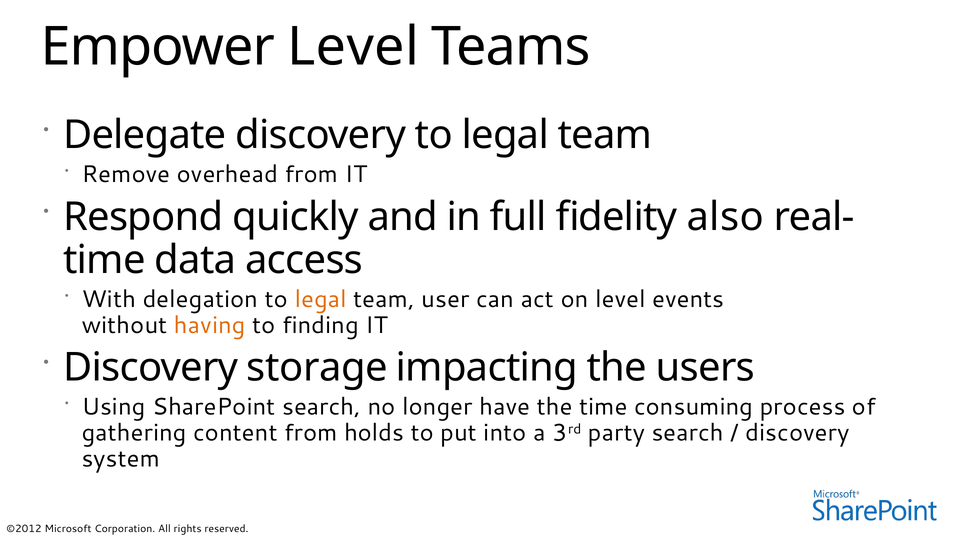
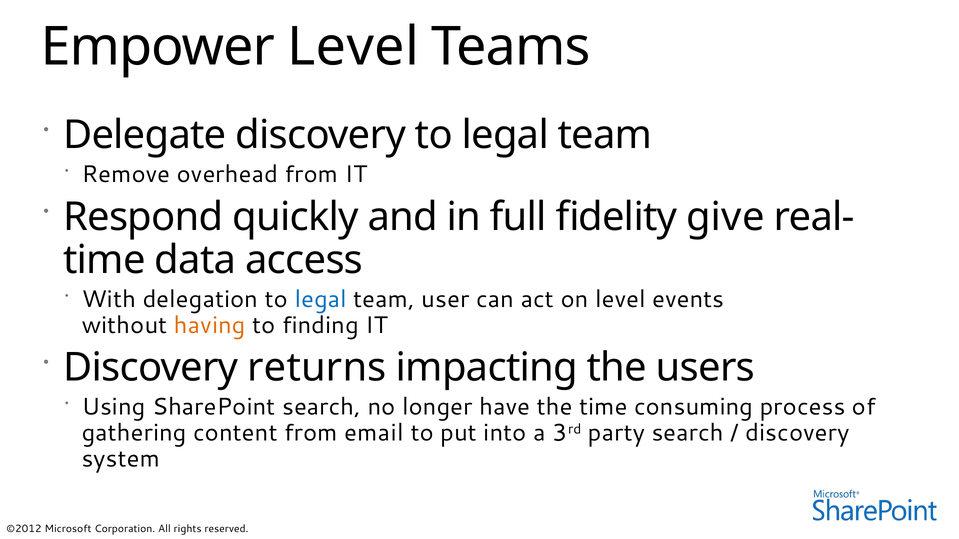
also: also -> give
legal at (321, 300) colour: orange -> blue
storage: storage -> returns
holds: holds -> email
